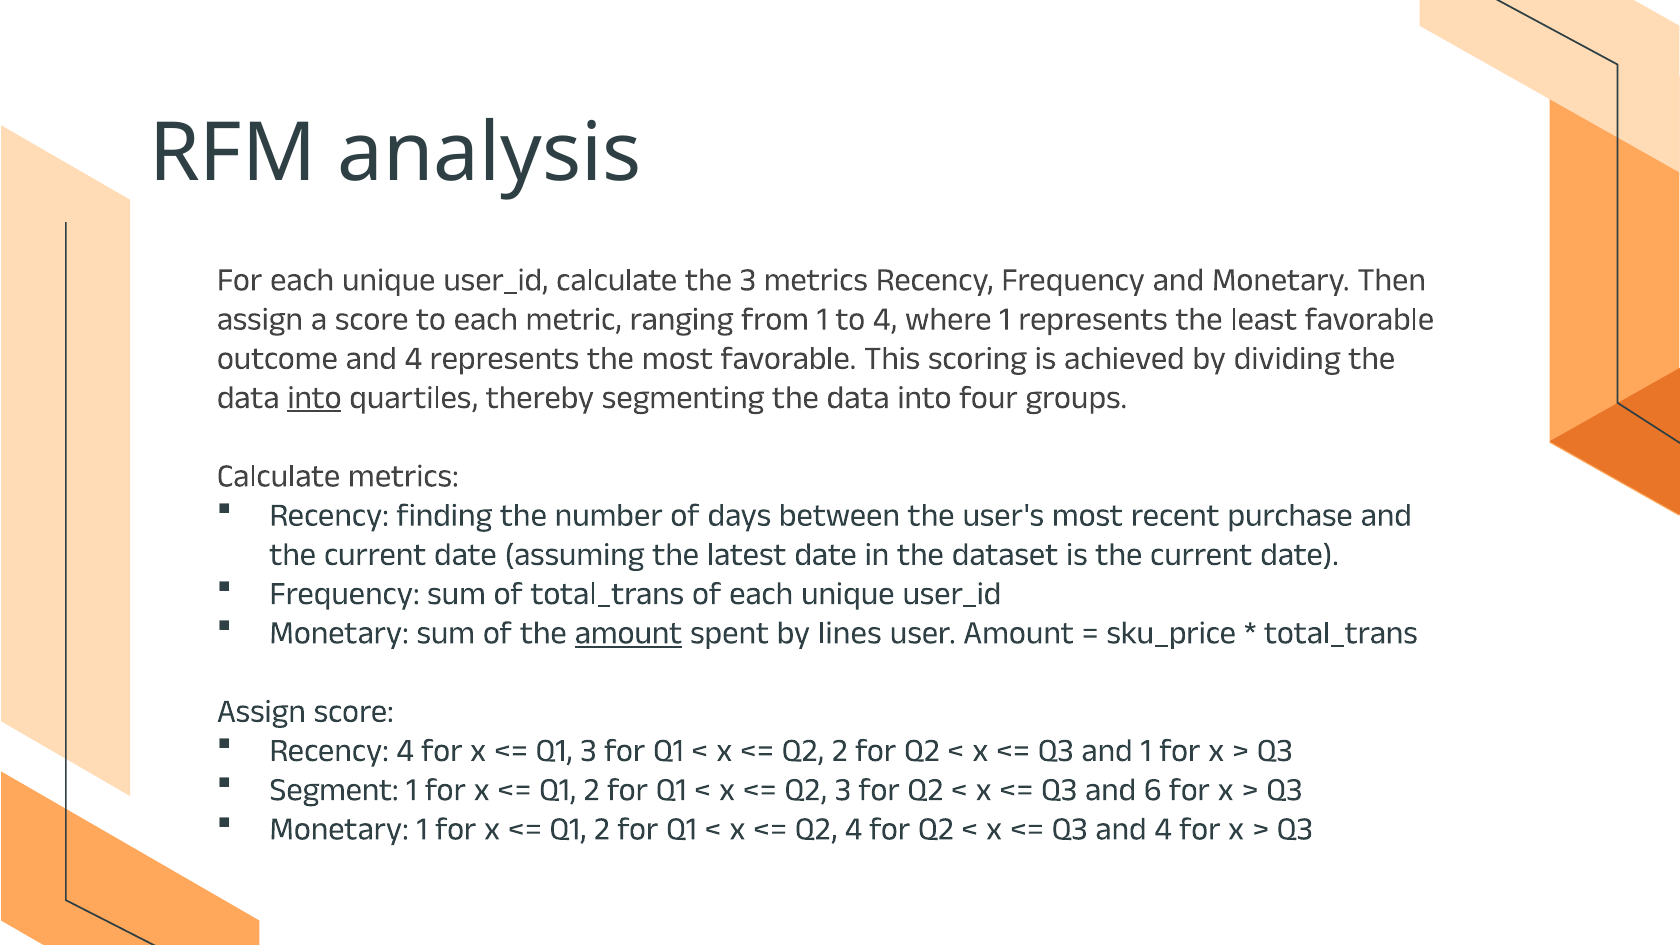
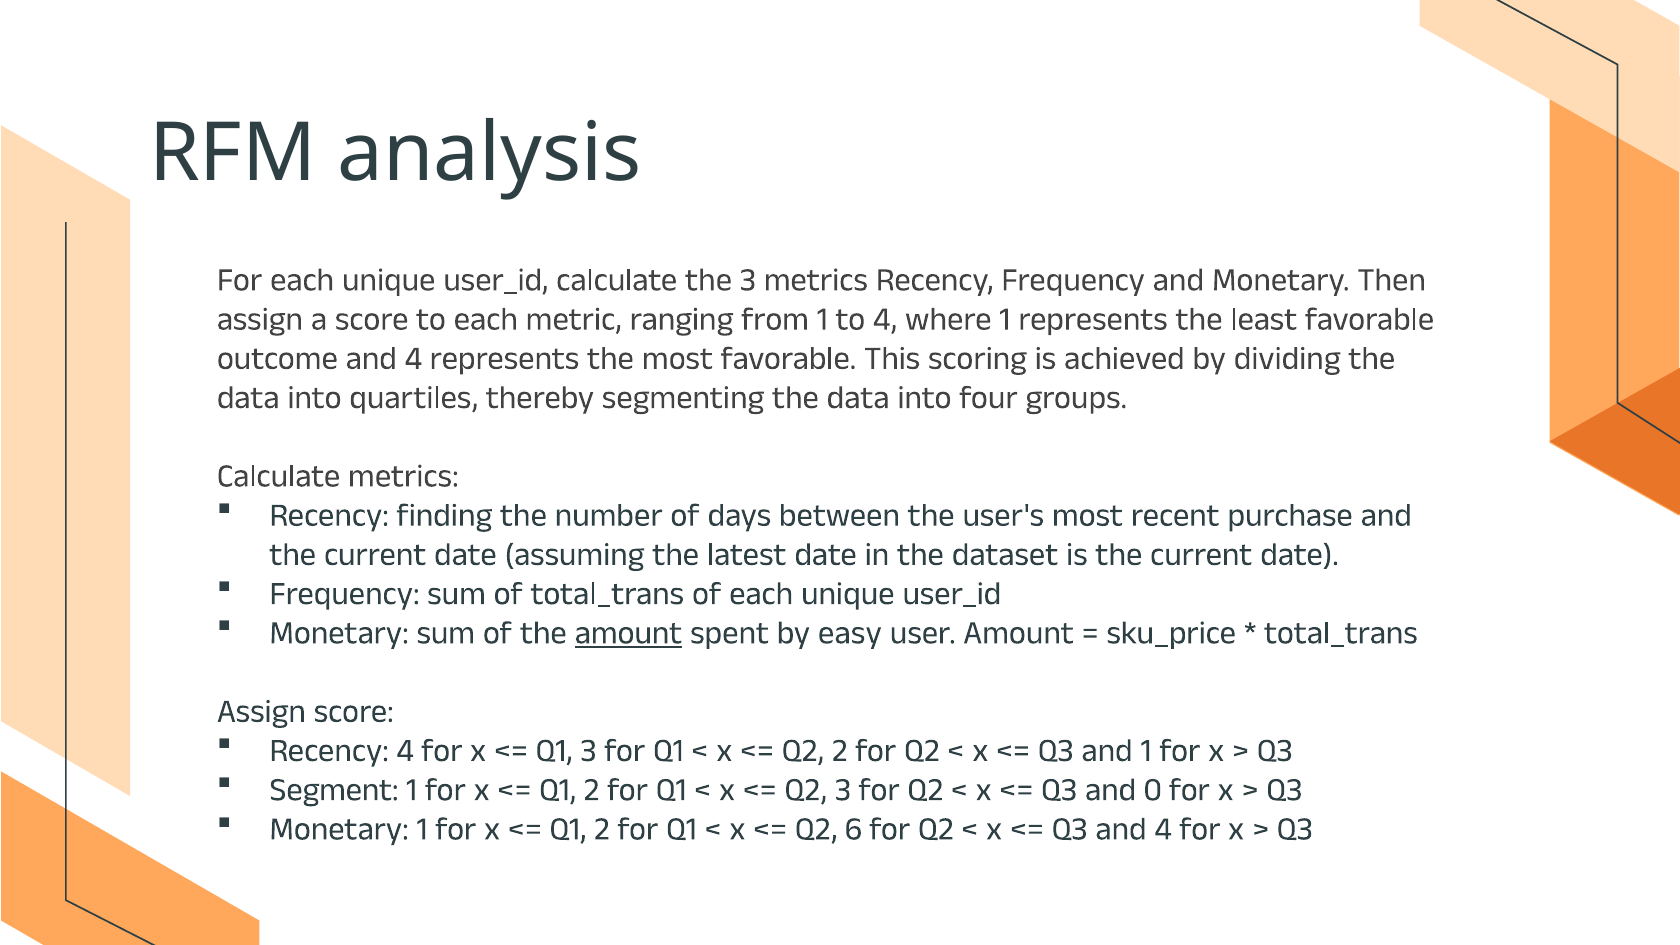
into at (315, 397) underline: present -> none
lines: lines -> easy
6: 6 -> 0
Q2 4: 4 -> 6
